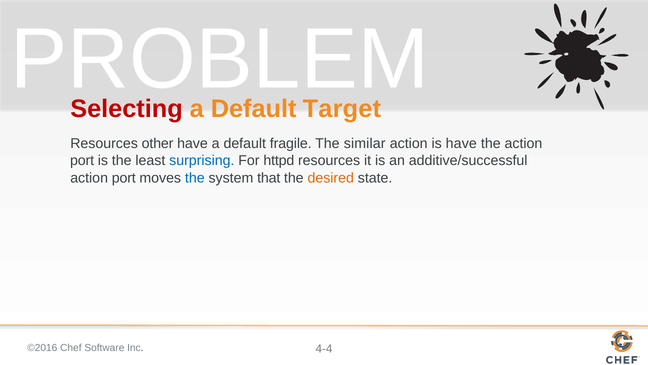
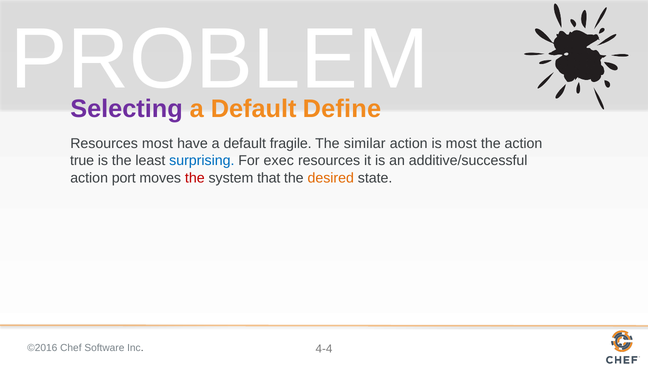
Selecting colour: red -> purple
Target: Target -> Define
Resources other: other -> most
is have: have -> most
port at (82, 161): port -> true
httpd: httpd -> exec
the at (195, 178) colour: blue -> red
